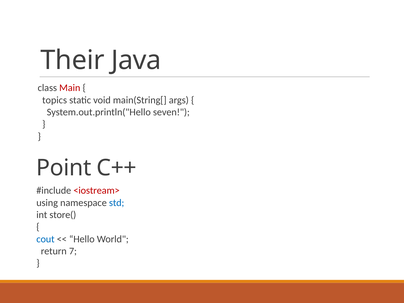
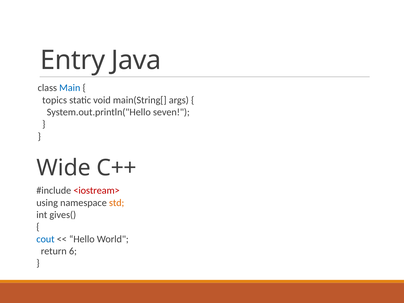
Their: Their -> Entry
Main colour: red -> blue
Point: Point -> Wide
std colour: blue -> orange
store(: store( -> gives(
7: 7 -> 6
